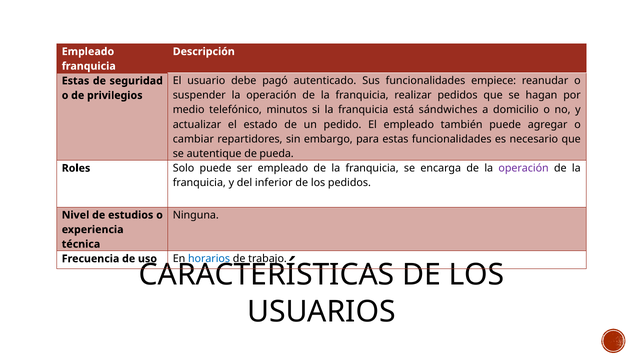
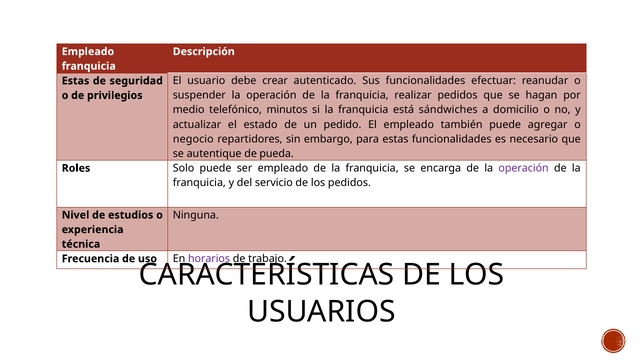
pagó: pagó -> crear
empiece: empiece -> efectuar
cambiar: cambiar -> negocio
inferior: inferior -> servicio
horarios colour: blue -> purple
